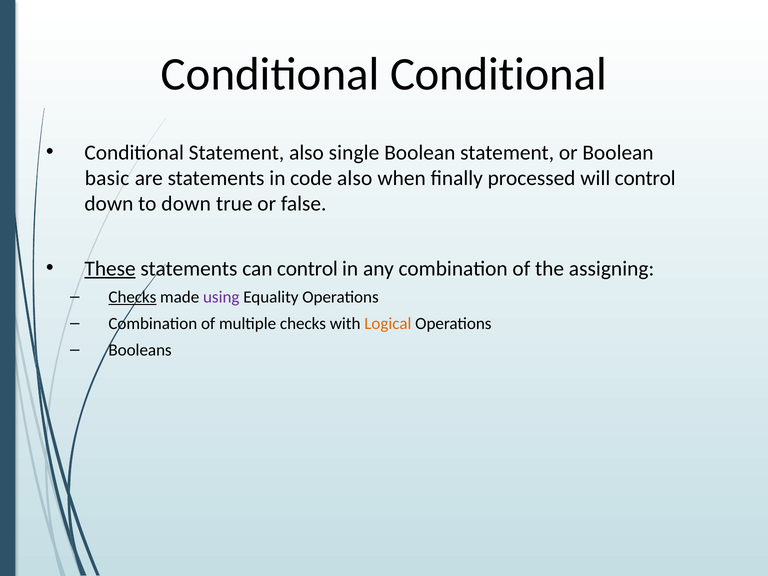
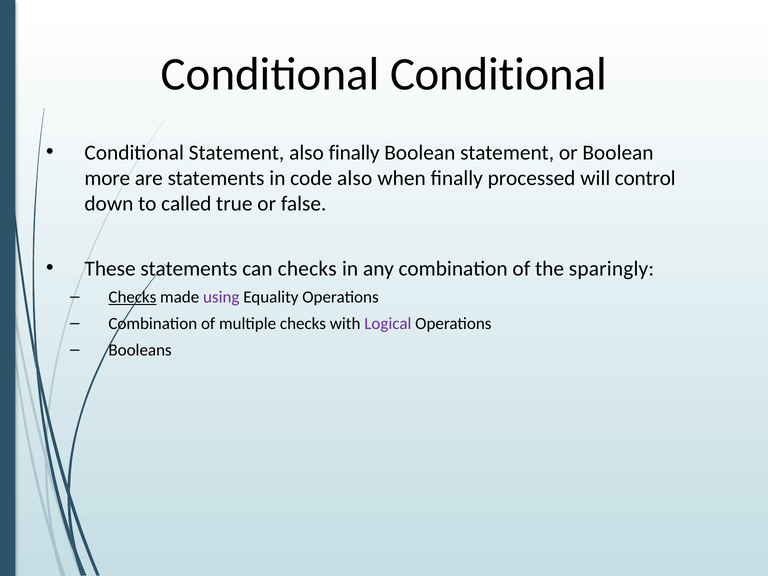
also single: single -> finally
basic: basic -> more
to down: down -> called
These underline: present -> none
can control: control -> checks
assigning: assigning -> sparingly
Logical colour: orange -> purple
